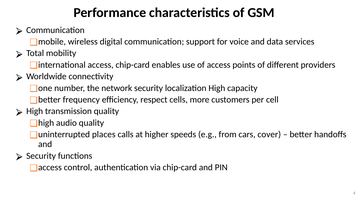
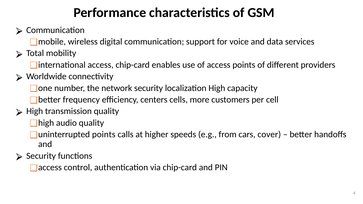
respect: respect -> centers
places at (104, 135): places -> points
